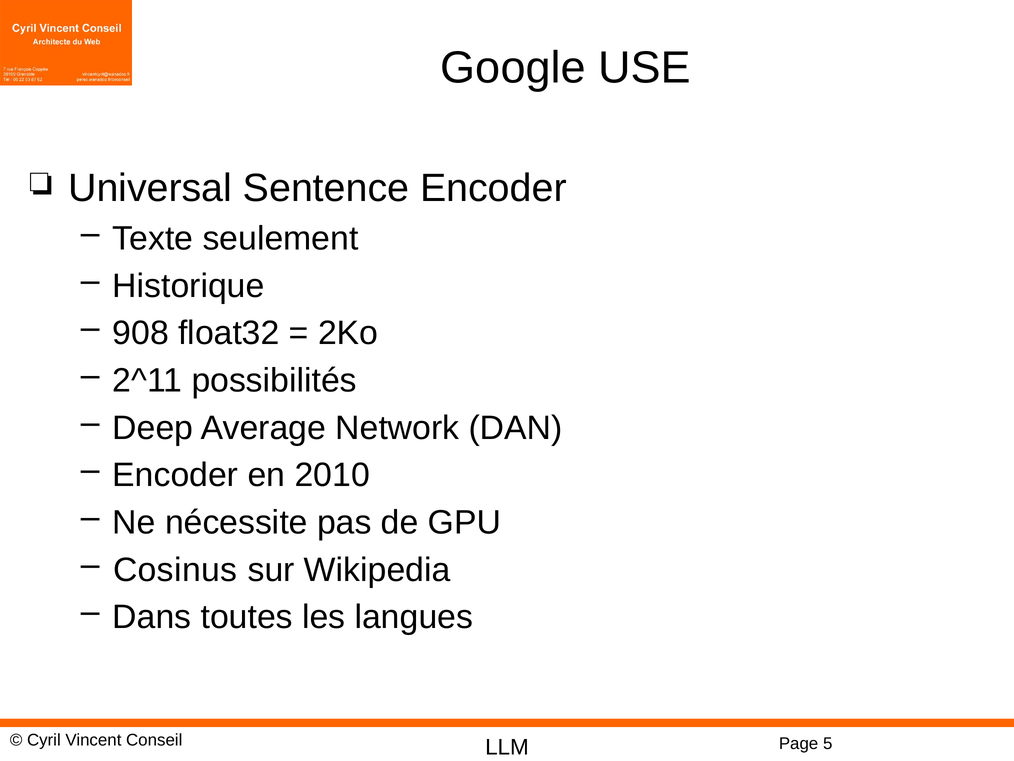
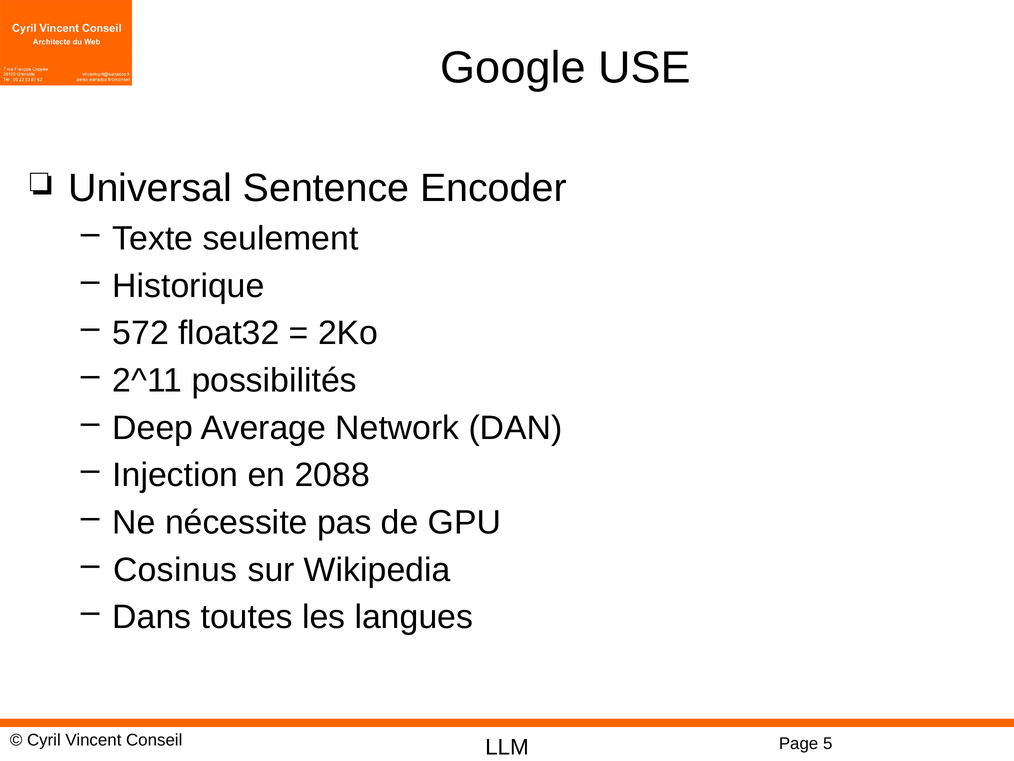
908: 908 -> 572
Encoder at (175, 475): Encoder -> Injection
2010: 2010 -> 2088
